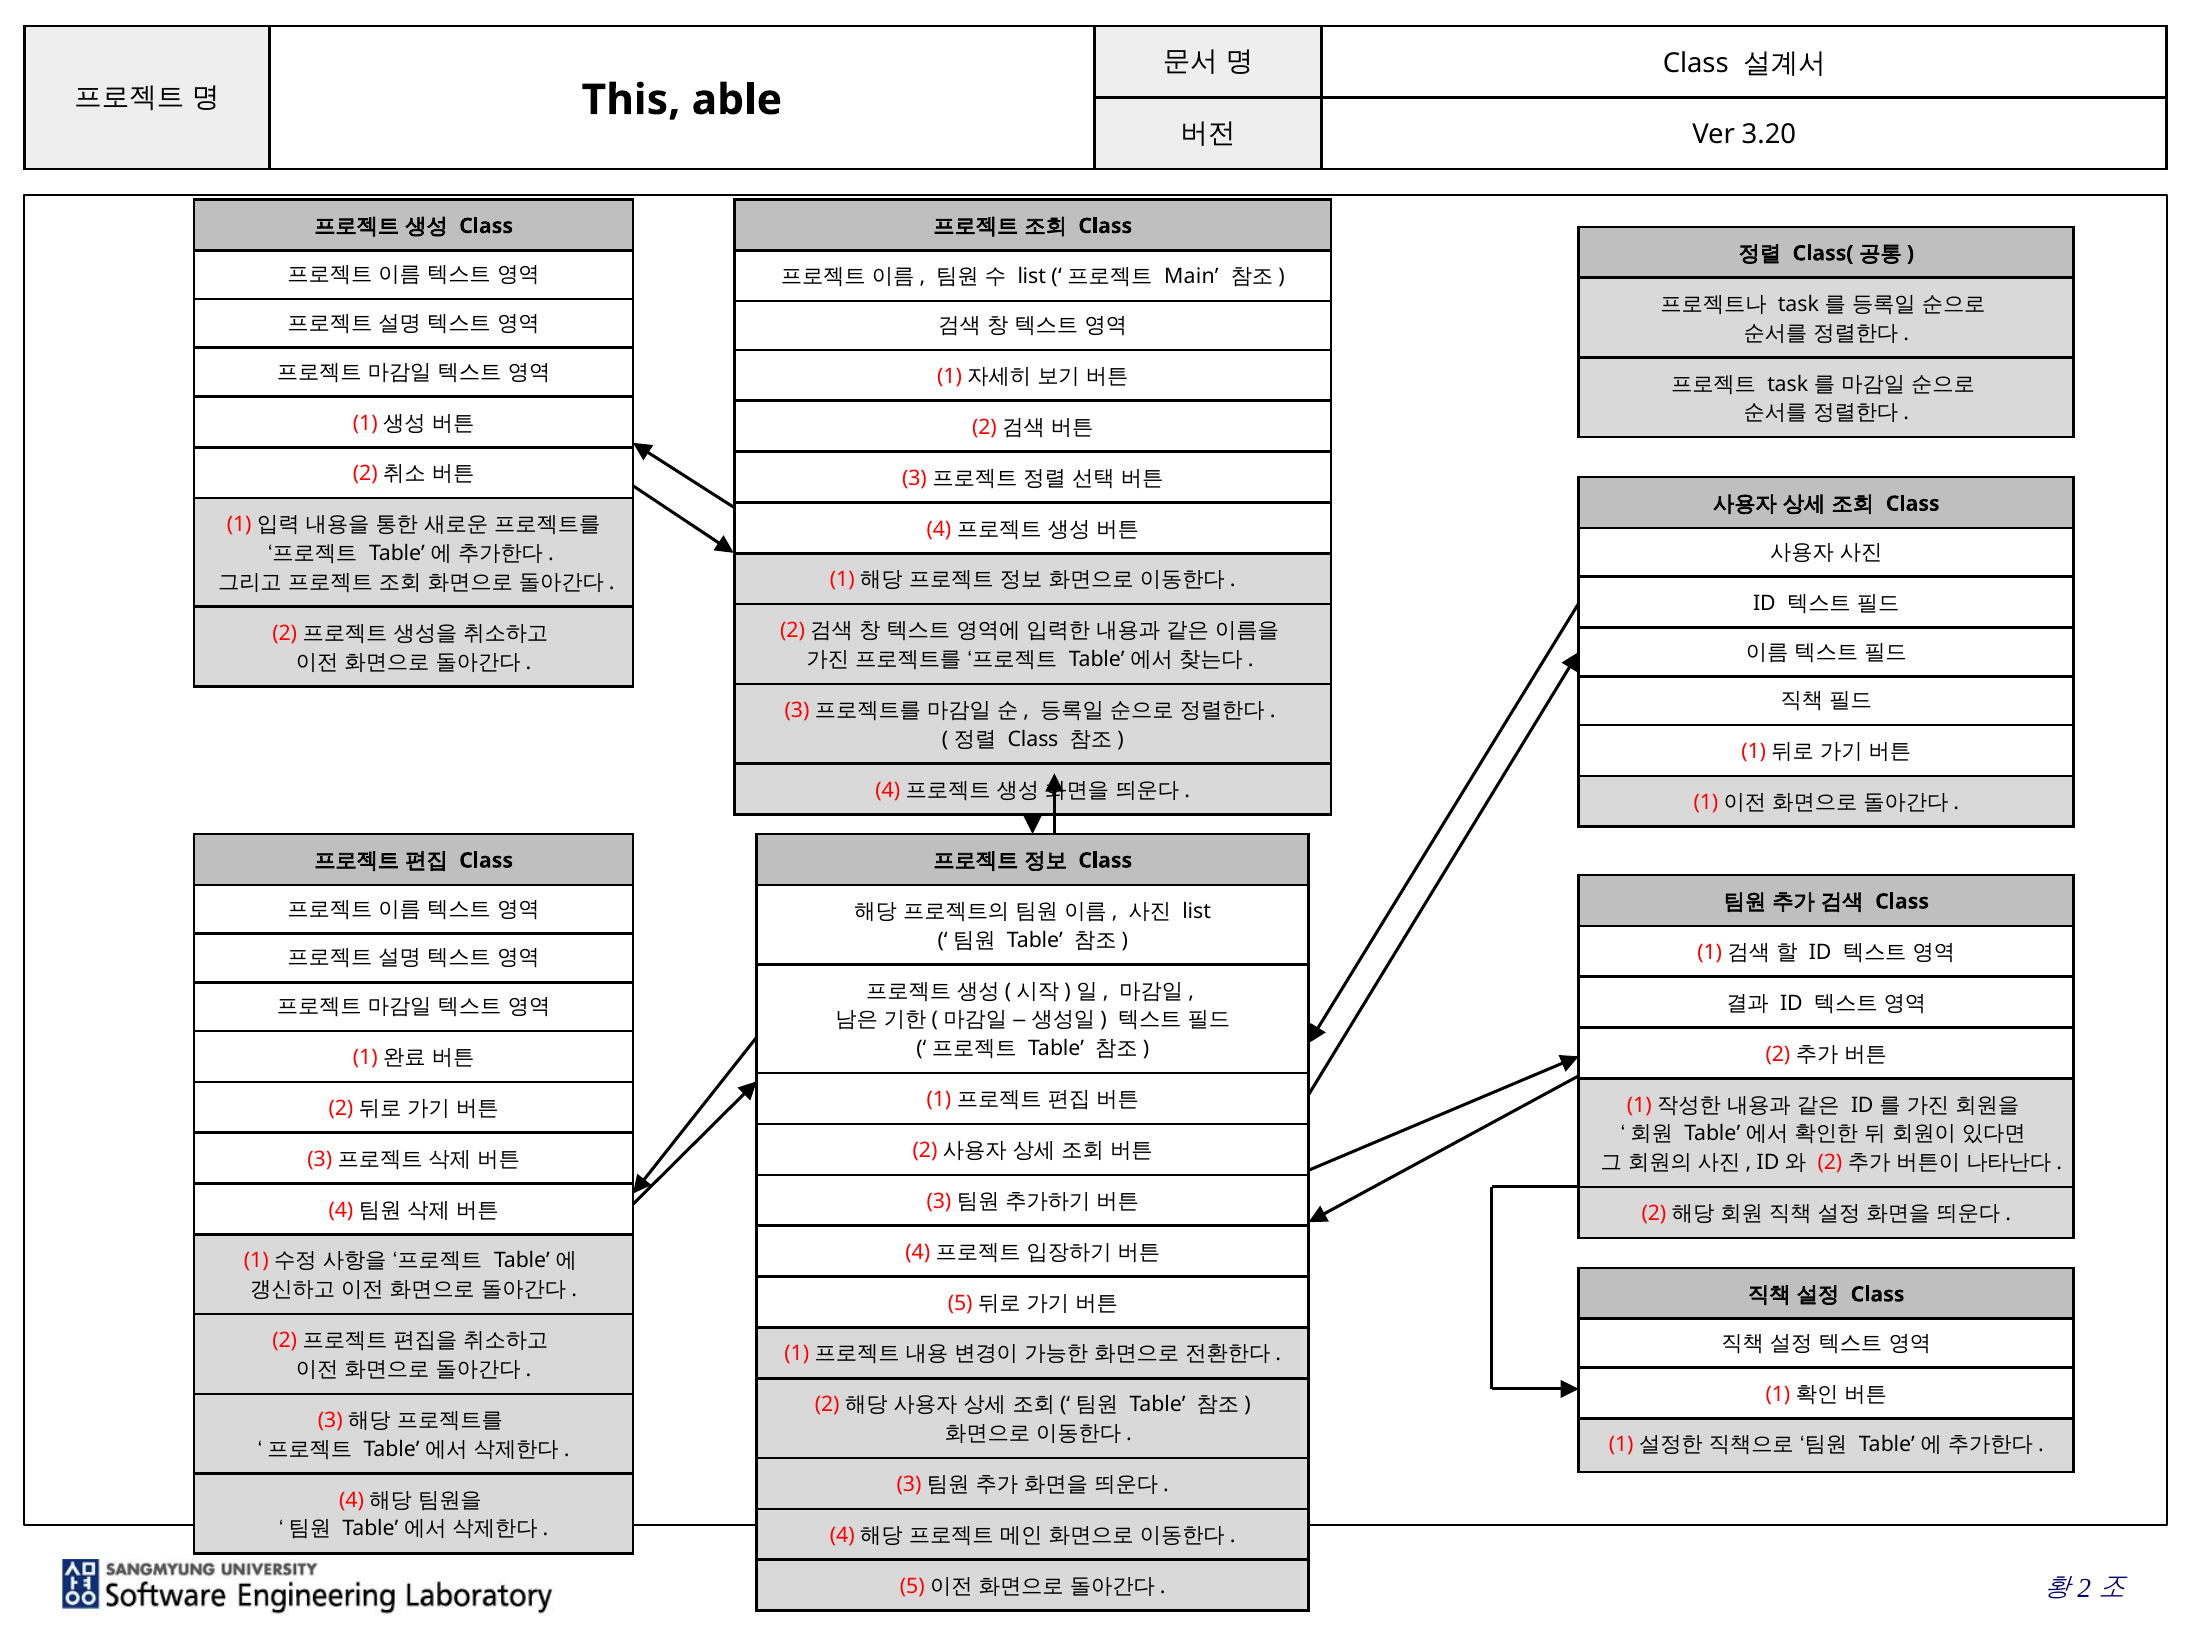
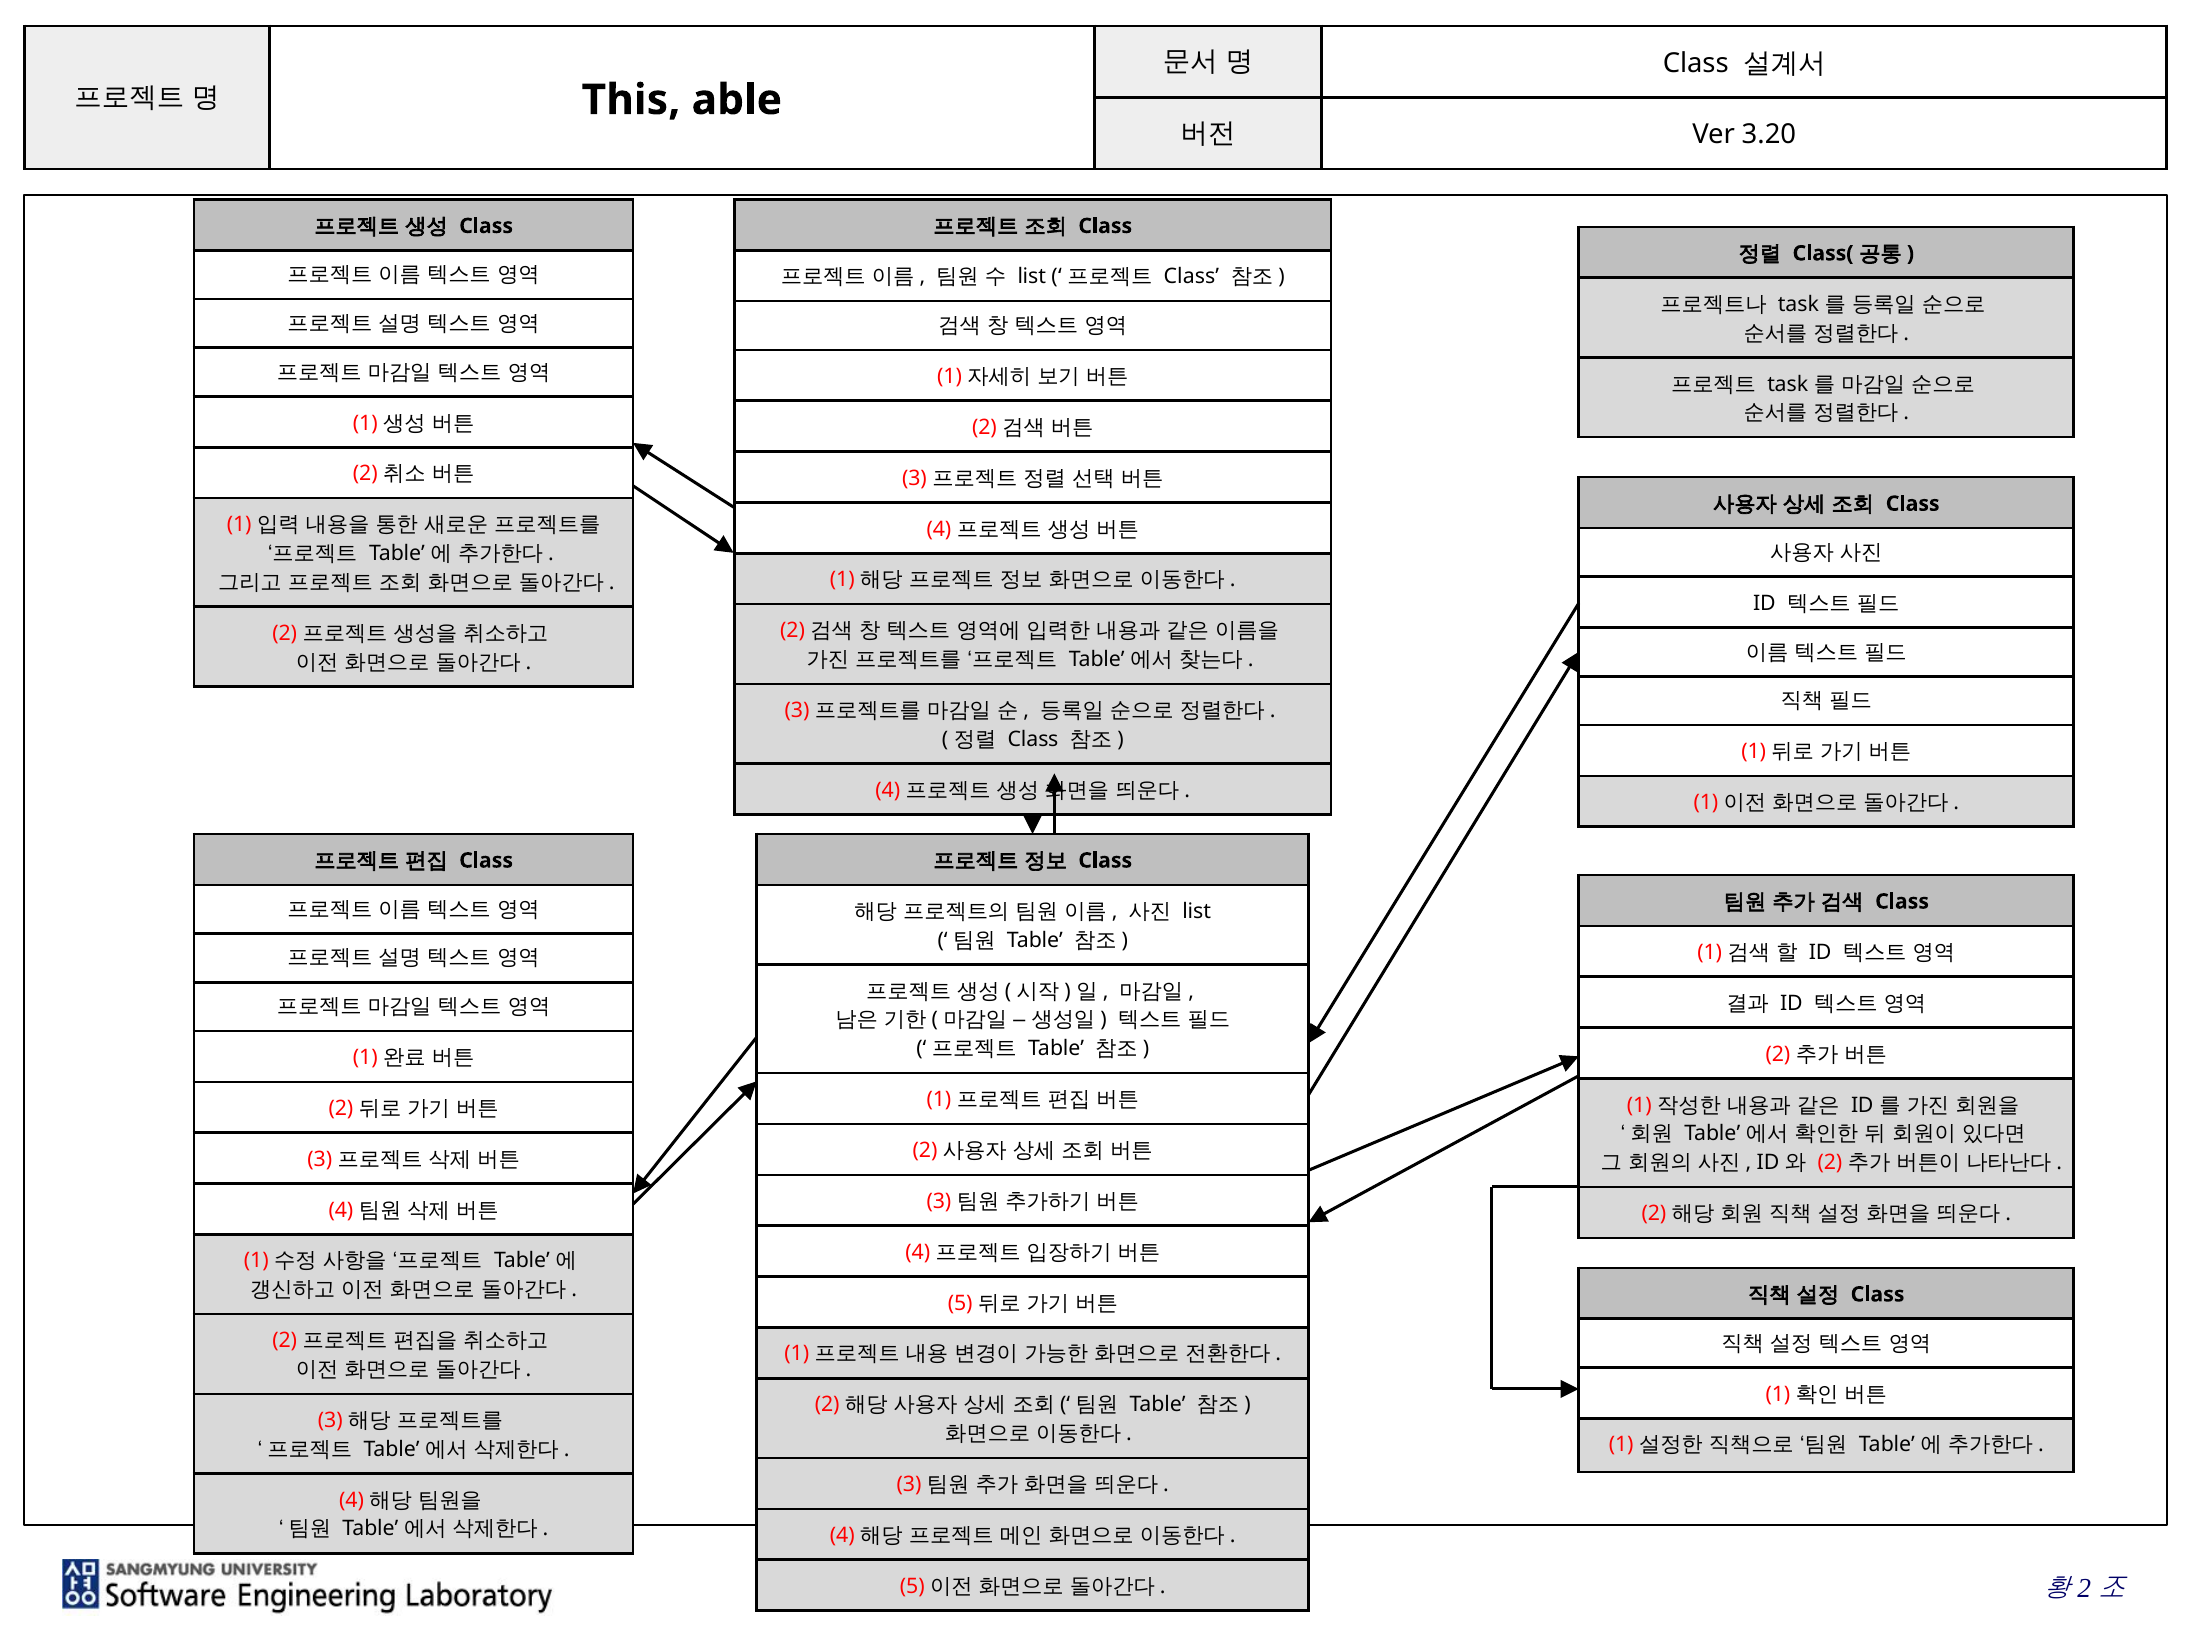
Main at (1191, 277): Main -> Class
